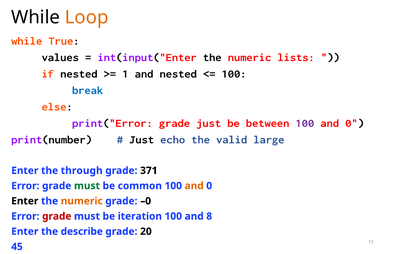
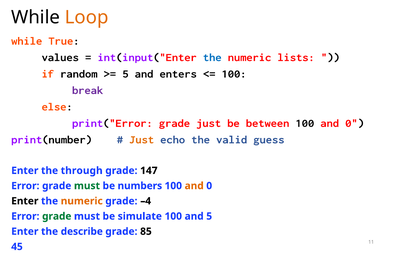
the at (212, 57) colour: black -> blue
if nested: nested -> random
1 at (125, 74): 1 -> 5
and nested: nested -> enters
break colour: blue -> purple
100 at (305, 123) colour: purple -> black
Just at (142, 139) colour: black -> orange
large: large -> guess
371: 371 -> 147
common: common -> numbers
–0: –0 -> –4
grade at (57, 216) colour: red -> green
iteration: iteration -> simulate
and 8: 8 -> 5
20: 20 -> 85
